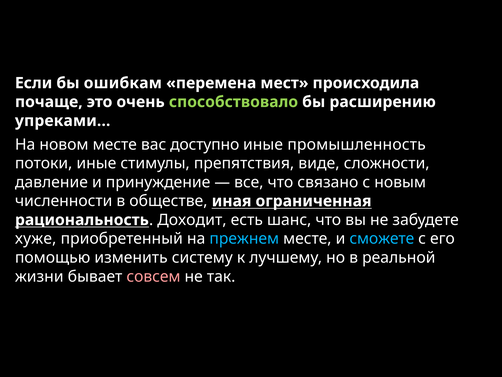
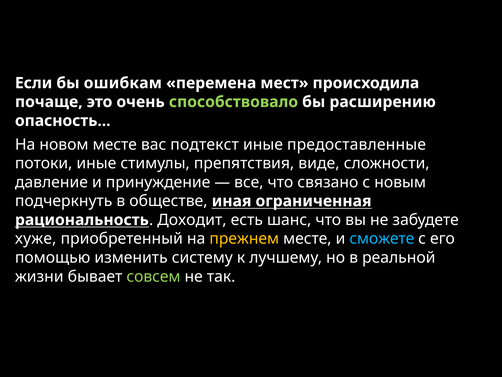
упреками: упреками -> опасность
доступно: доступно -> подтекст
промышленность: промышленность -> предоставленные
численности: численности -> подчеркнуть
прежнем colour: light blue -> yellow
совсем colour: pink -> light green
